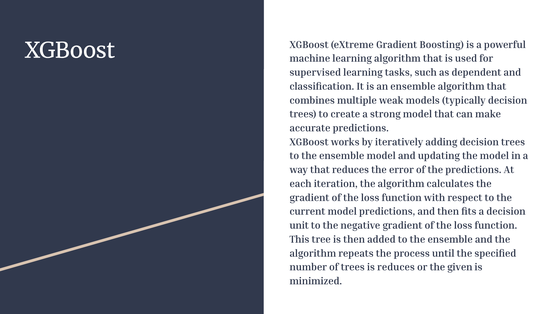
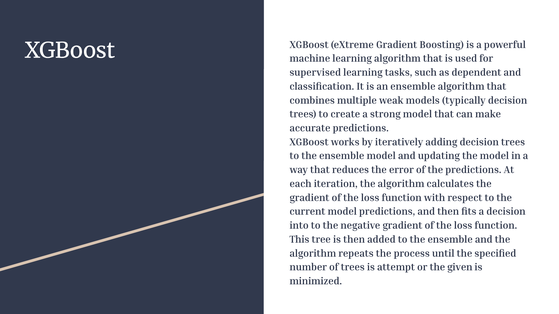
unit: unit -> into
is reduces: reduces -> attempt
